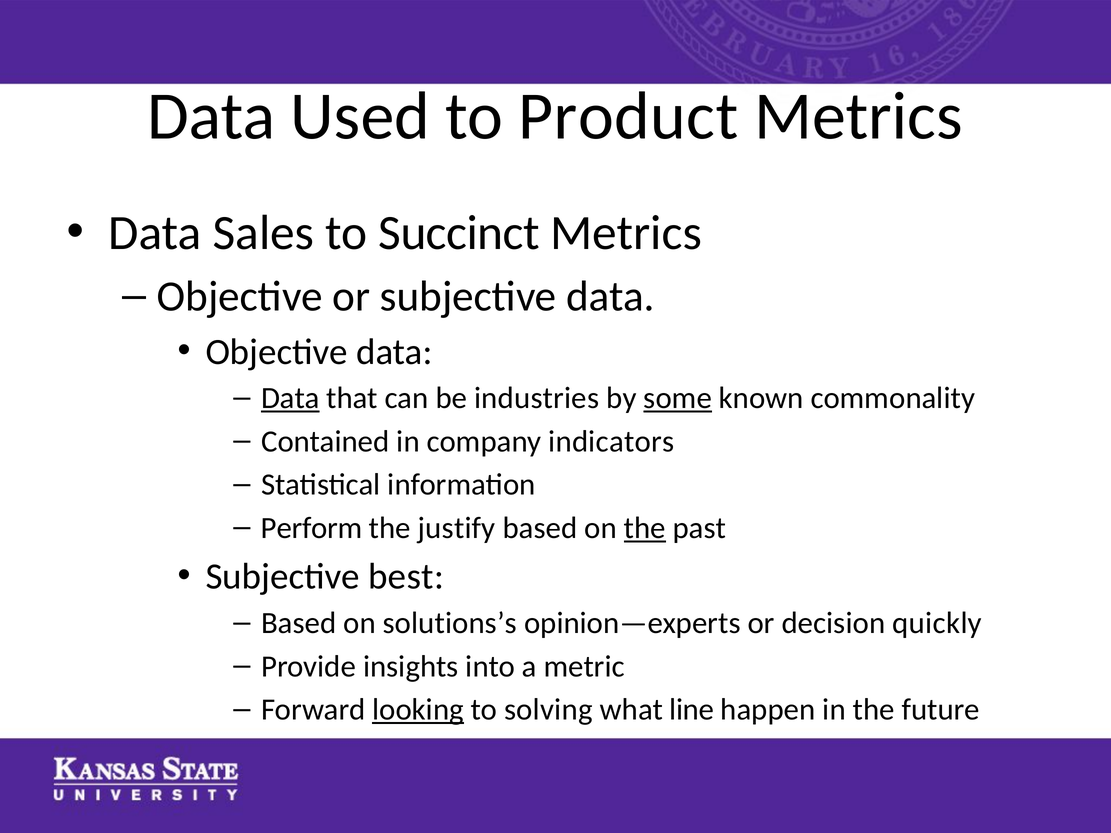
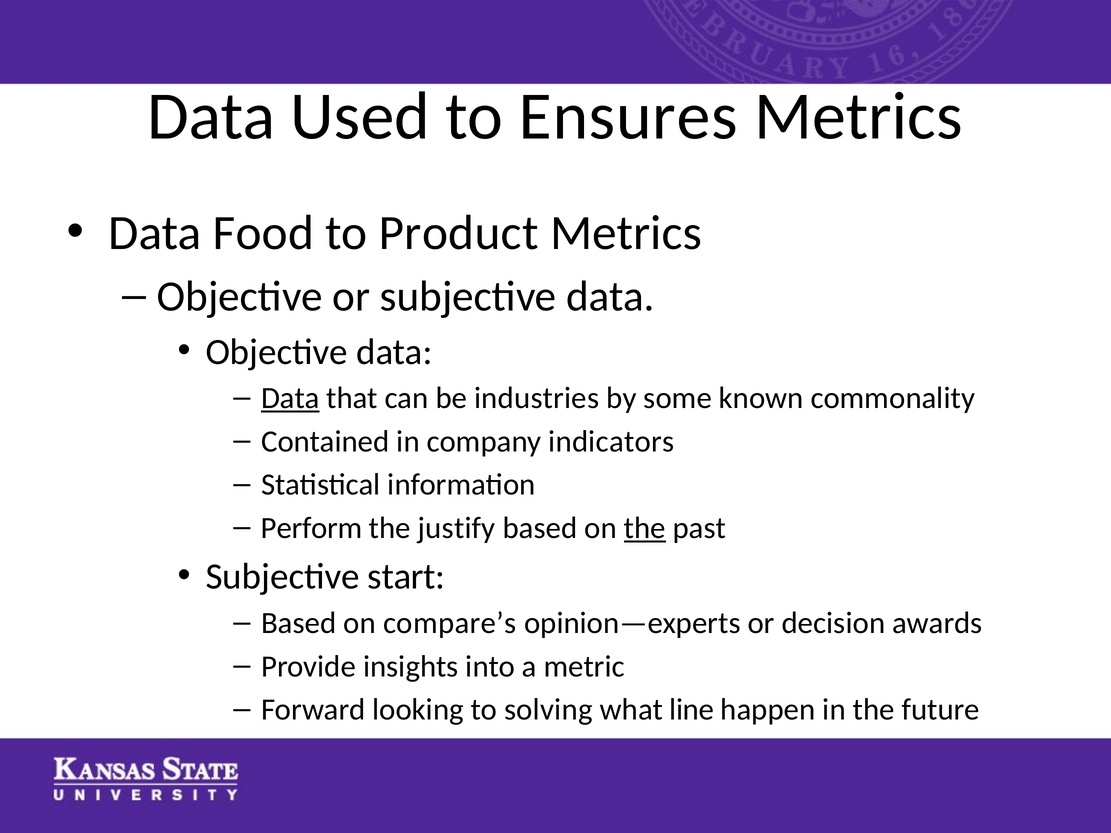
Product: Product -> Ensures
Sales: Sales -> Food
Succinct: Succinct -> Product
some underline: present -> none
best: best -> start
solutions’s: solutions’s -> compare’s
quickly: quickly -> awards
looking underline: present -> none
